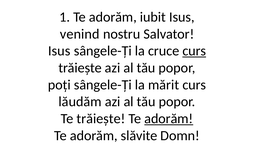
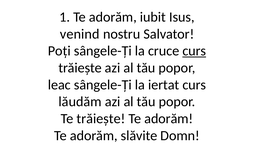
Isus at (59, 51): Isus -> Poți
poți: poți -> leac
mărit: mărit -> iertat
adorăm at (169, 119) underline: present -> none
